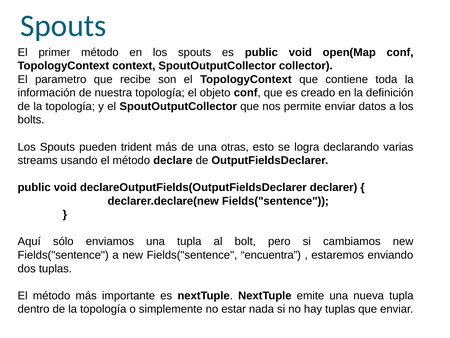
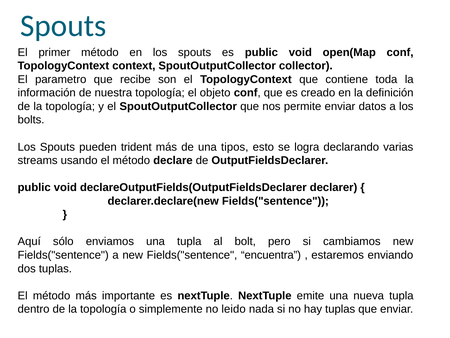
otras: otras -> tipos
estar: estar -> leido
